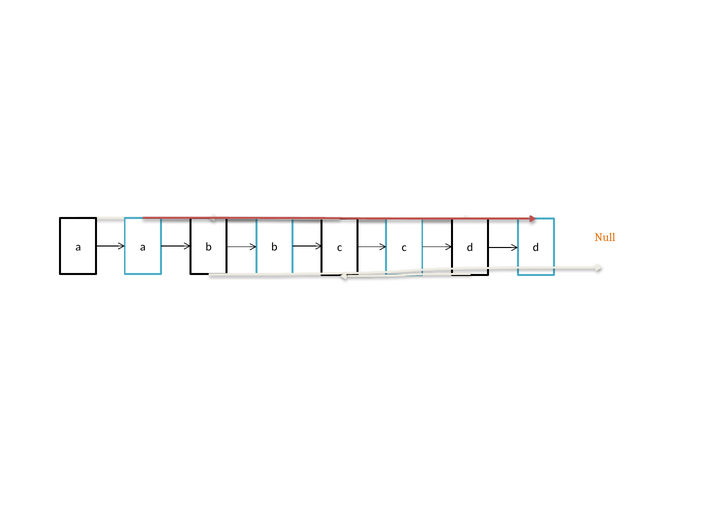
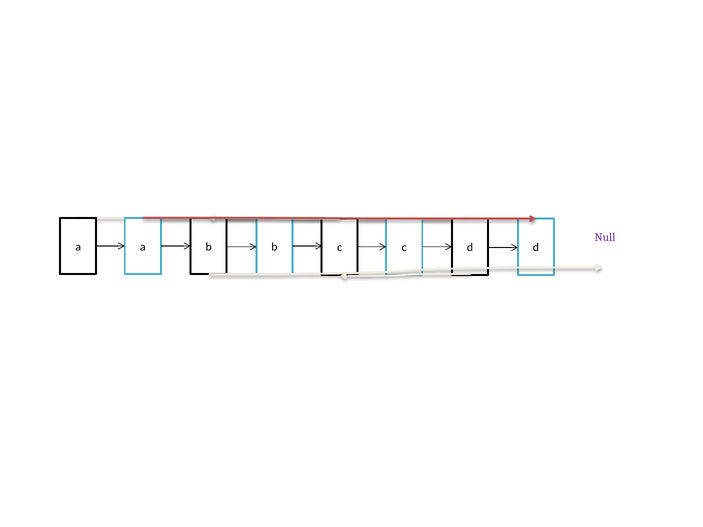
Null colour: orange -> purple
